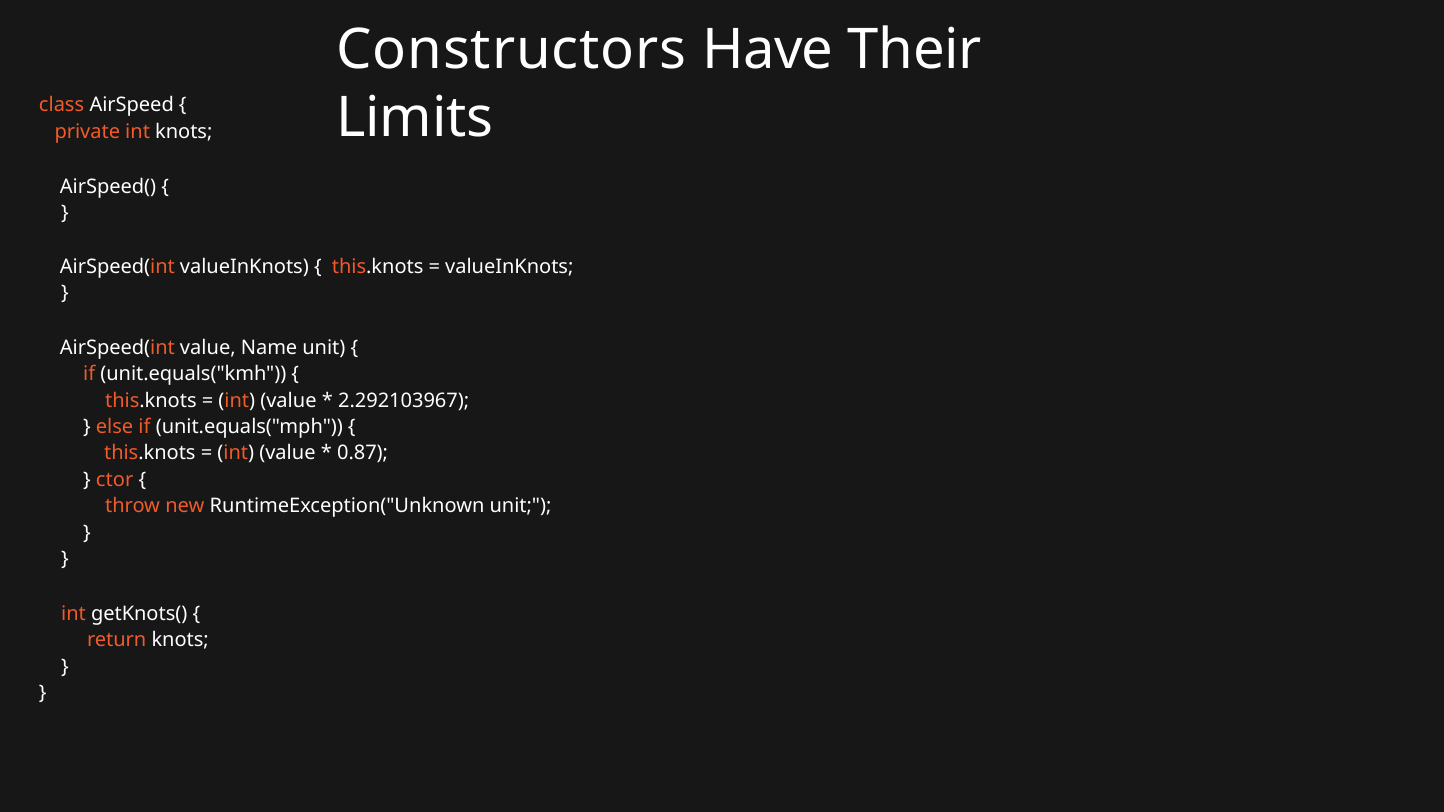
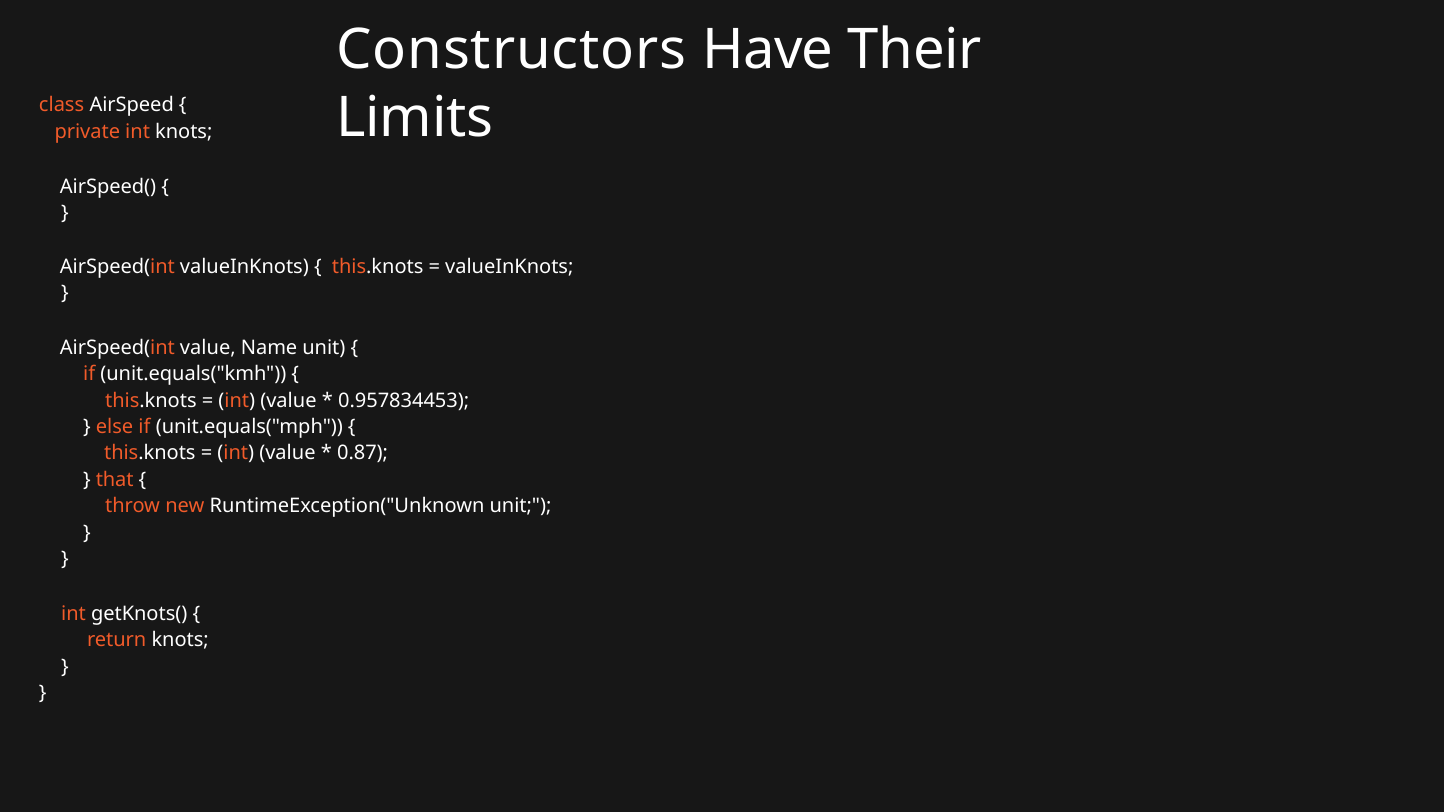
2.292103967: 2.292103967 -> 0.957834453
ctor: ctor -> that
